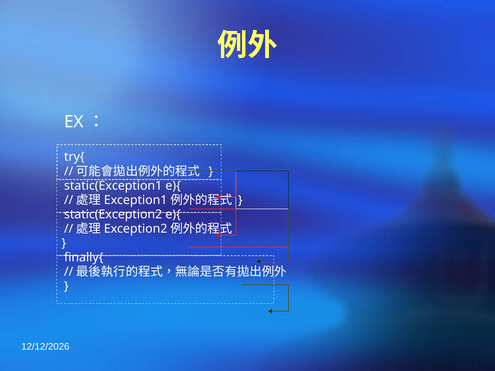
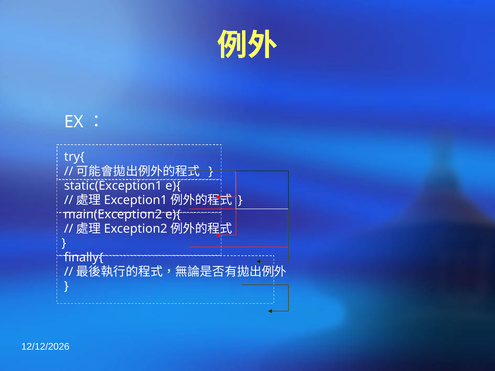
static(Exception2: static(Exception2 -> main(Exception2
